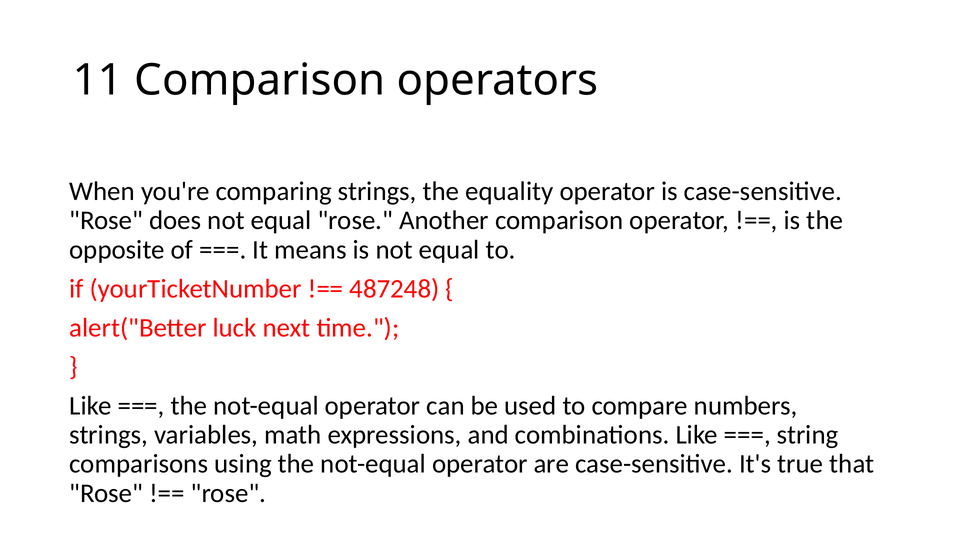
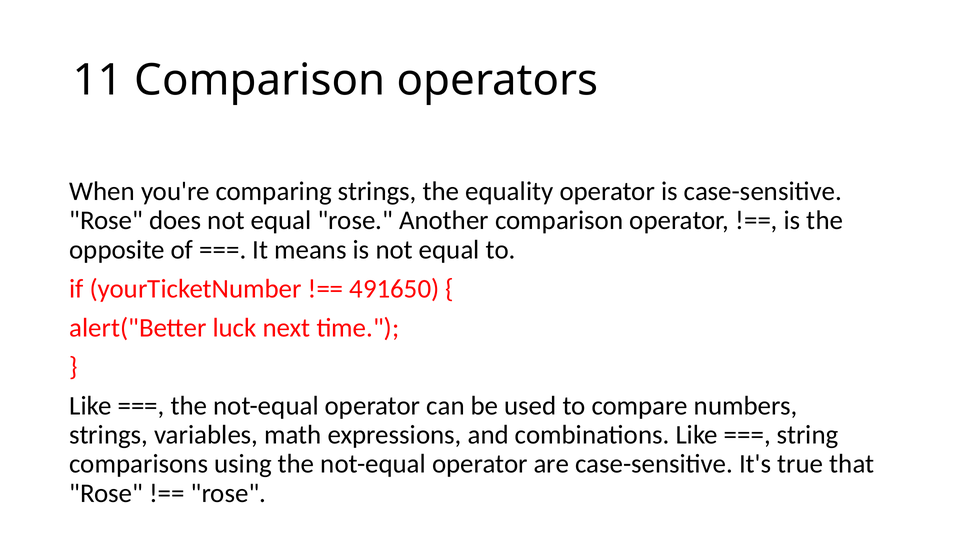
487248: 487248 -> 491650
